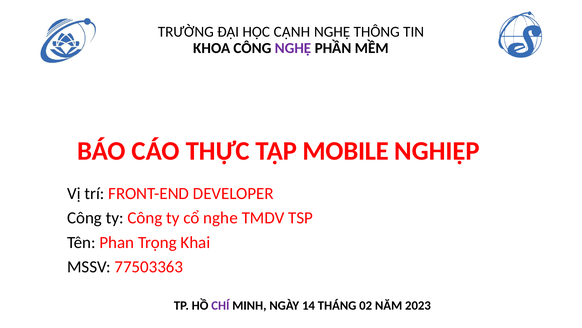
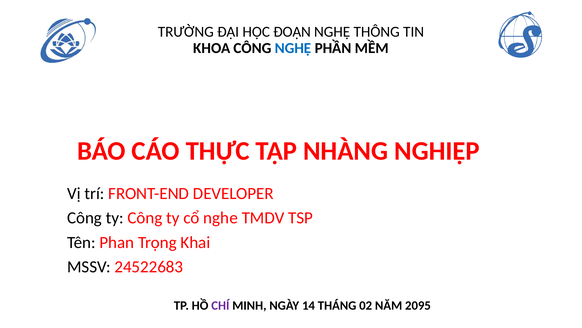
CẠNH: CẠNH -> ĐOẠN
NGHỆ at (293, 48) colour: purple -> blue
MOBILE: MOBILE -> NHÀNG
77503363: 77503363 -> 24522683
2023: 2023 -> 2095
